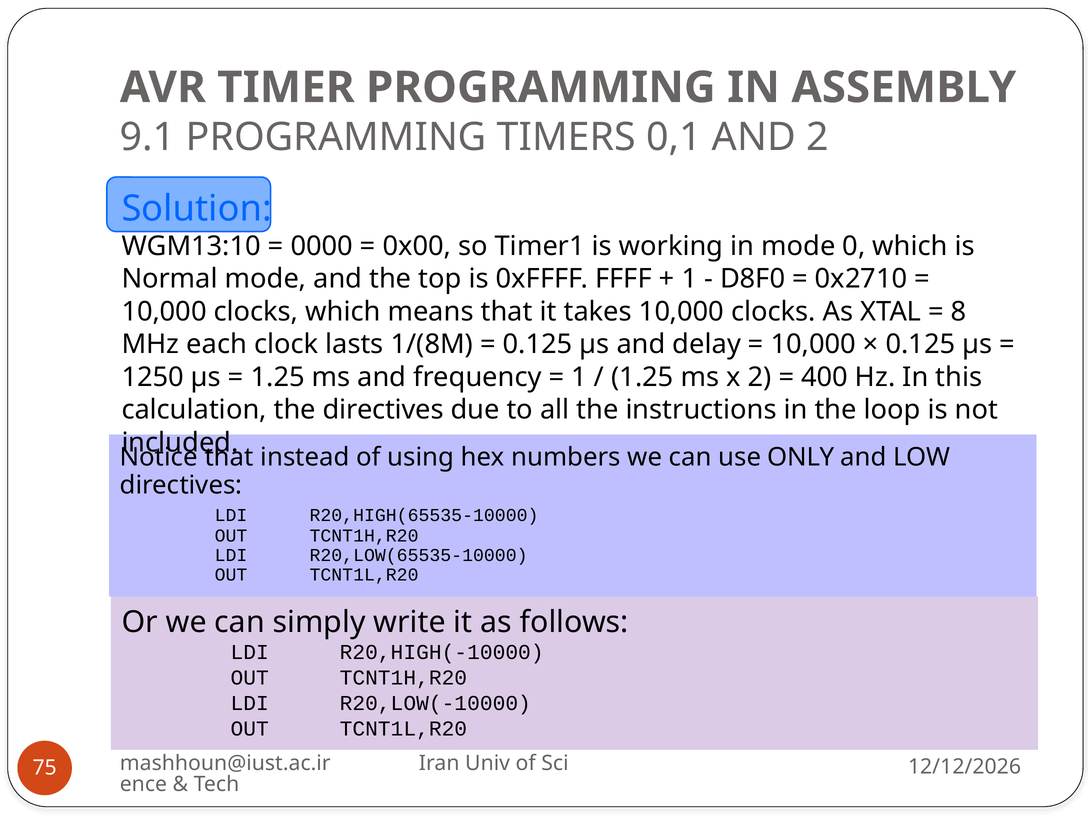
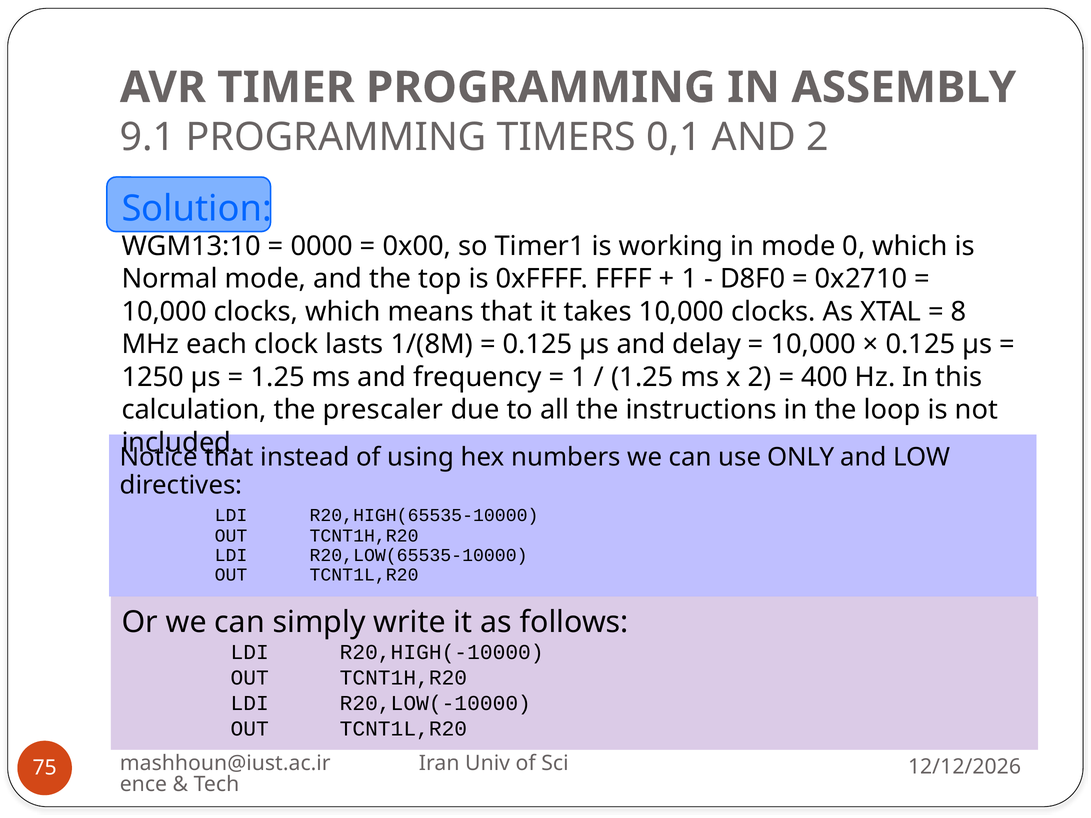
the directives: directives -> prescaler
